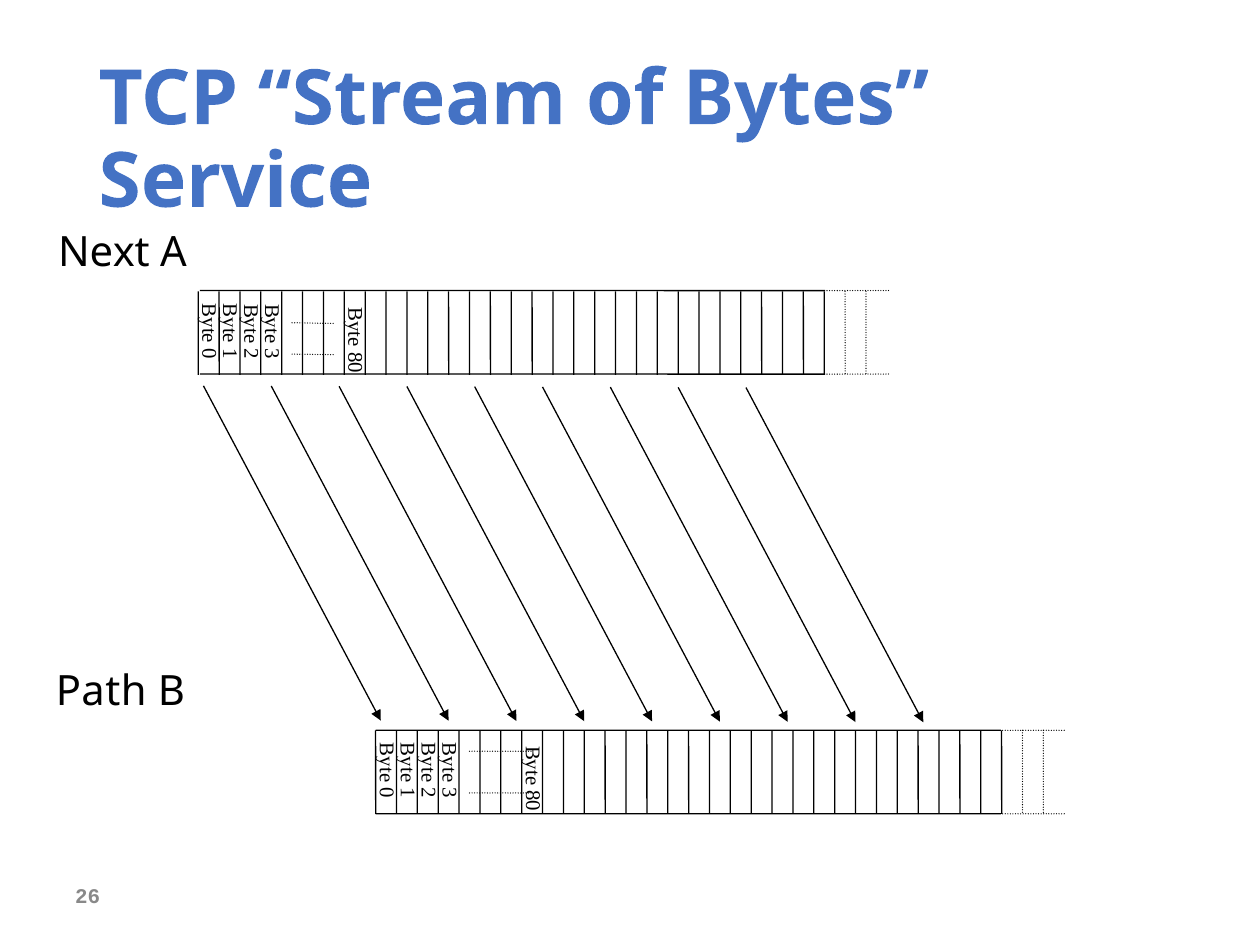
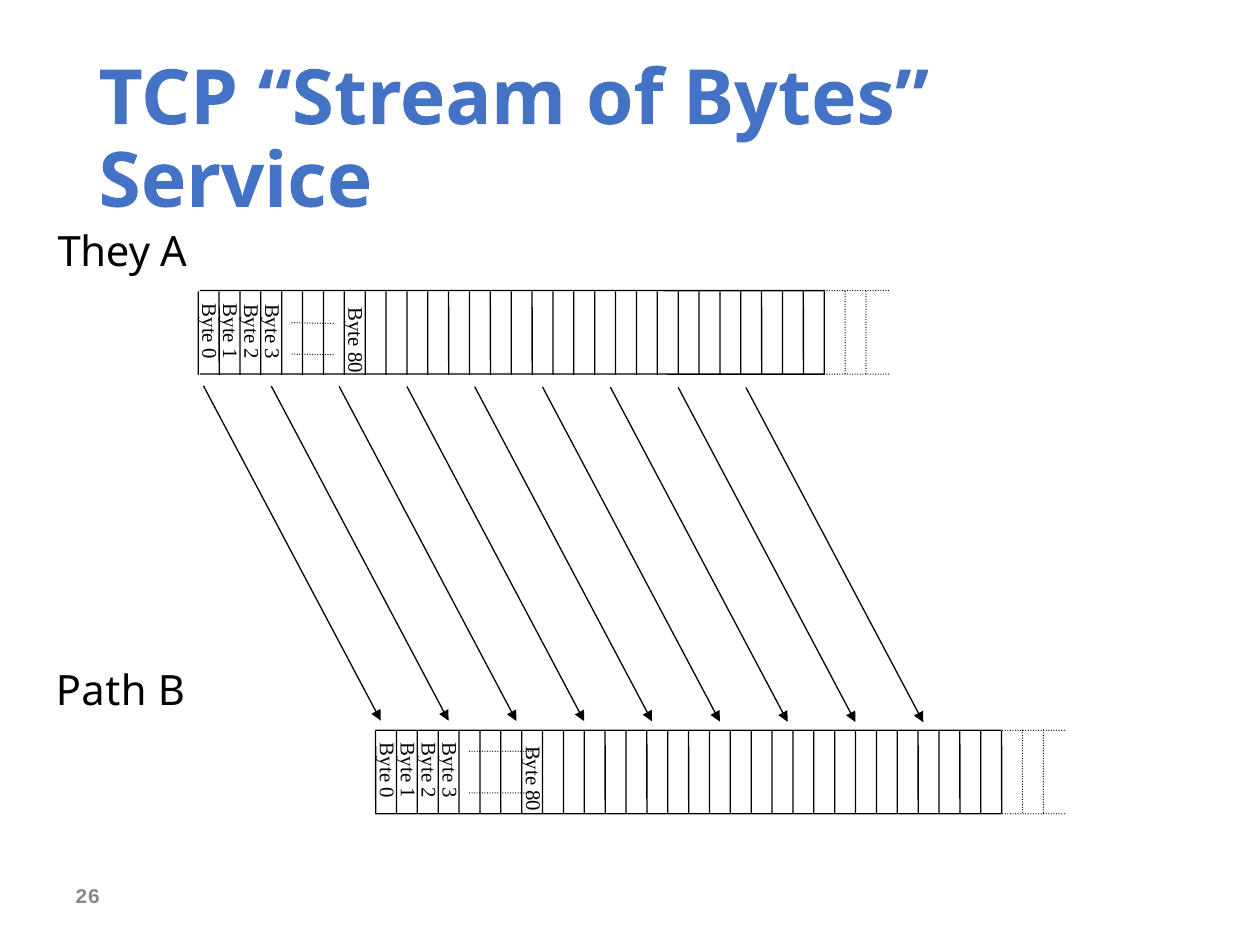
Next: Next -> They
